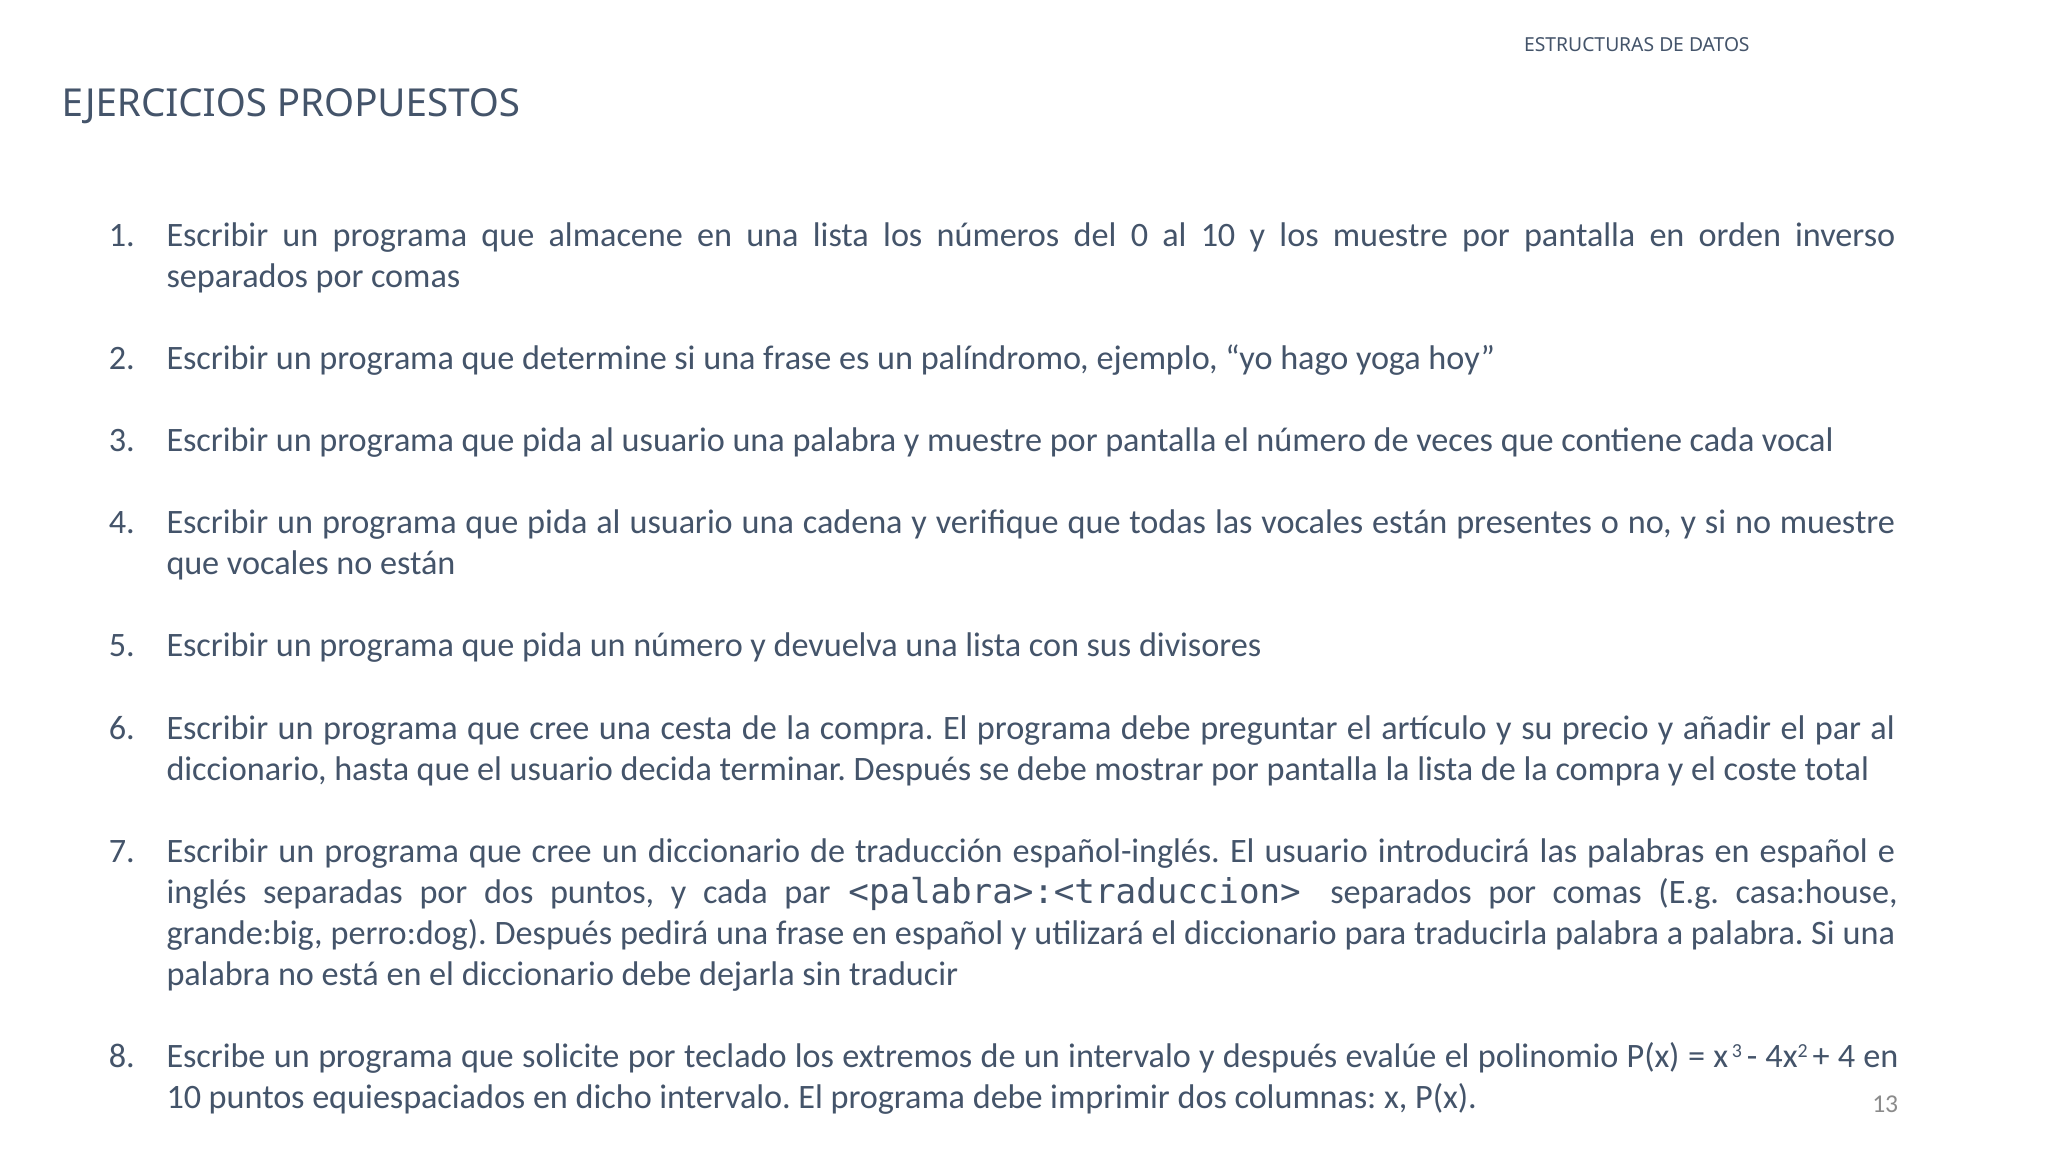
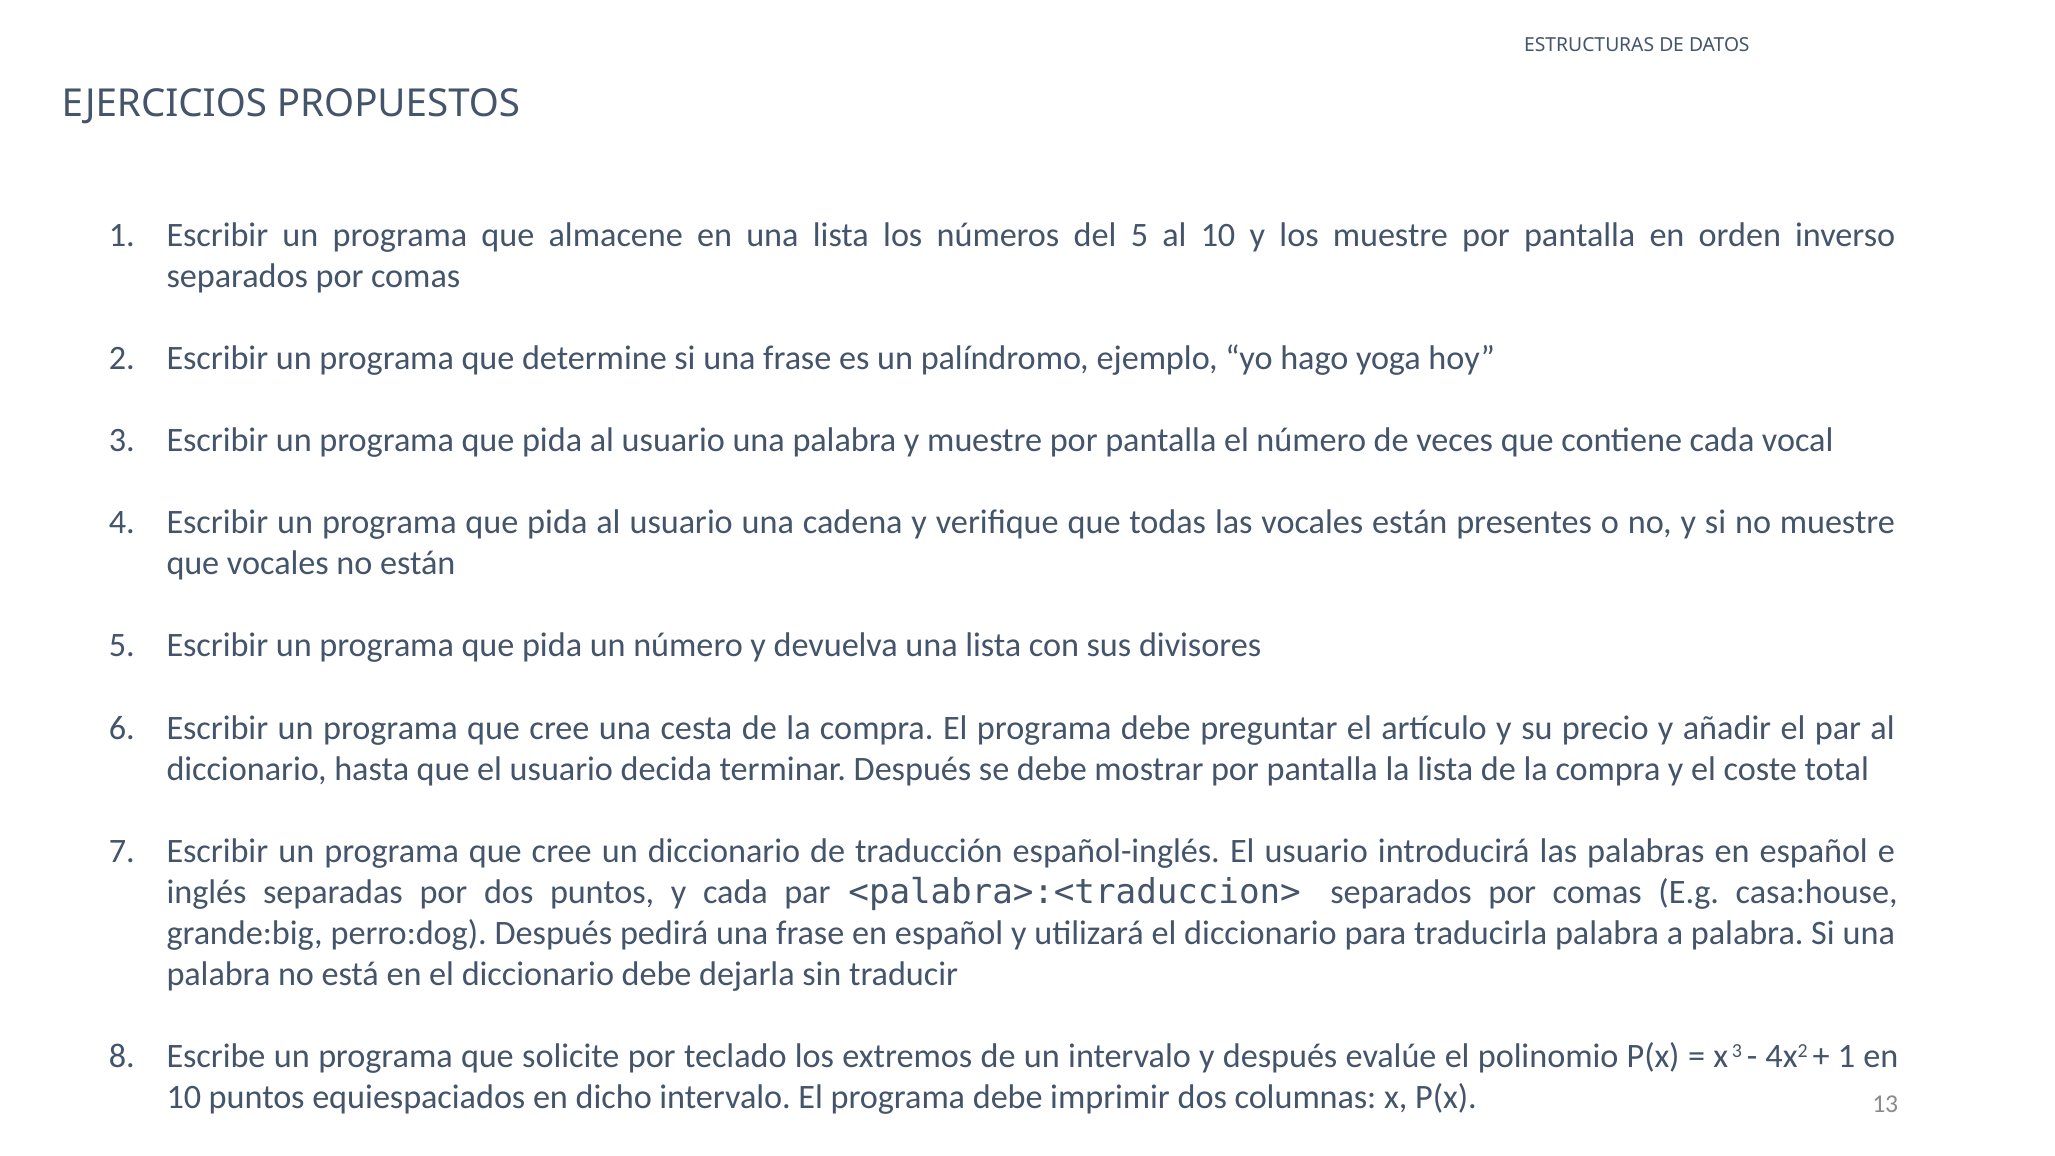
del 0: 0 -> 5
4 at (1847, 1056): 4 -> 1
